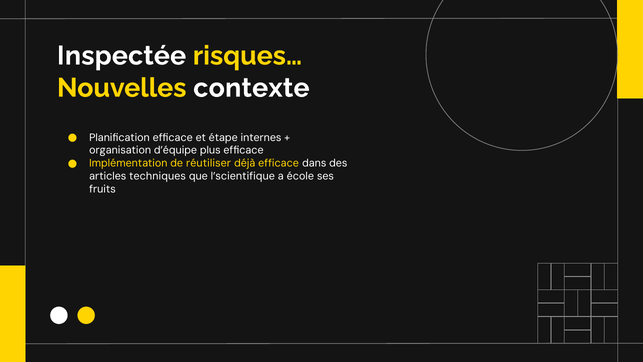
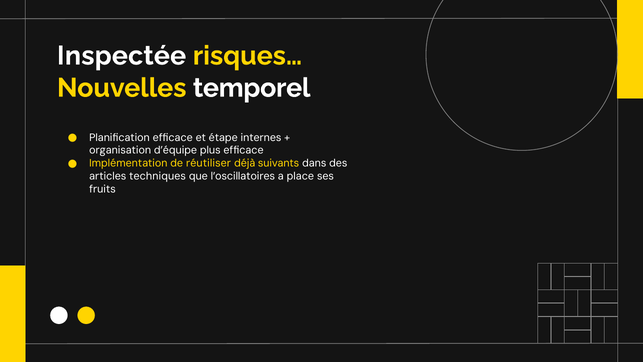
contexte: contexte -> temporel
déjà efficace: efficace -> suivants
l’scientifique: l’scientifique -> l’oscillatoires
école: école -> place
